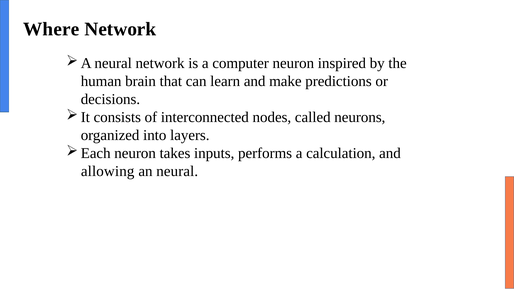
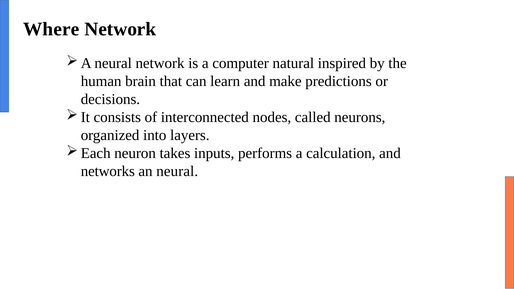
computer neuron: neuron -> natural
allowing: allowing -> networks
